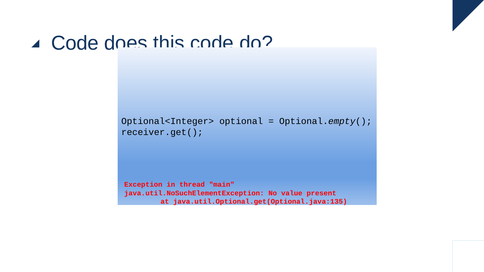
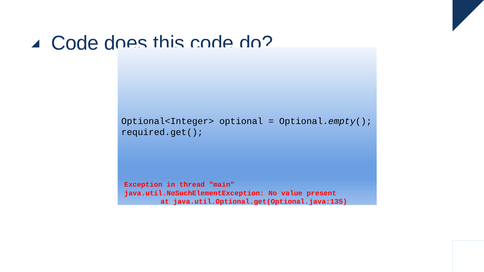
receiver.get(: receiver.get( -> required.get(
